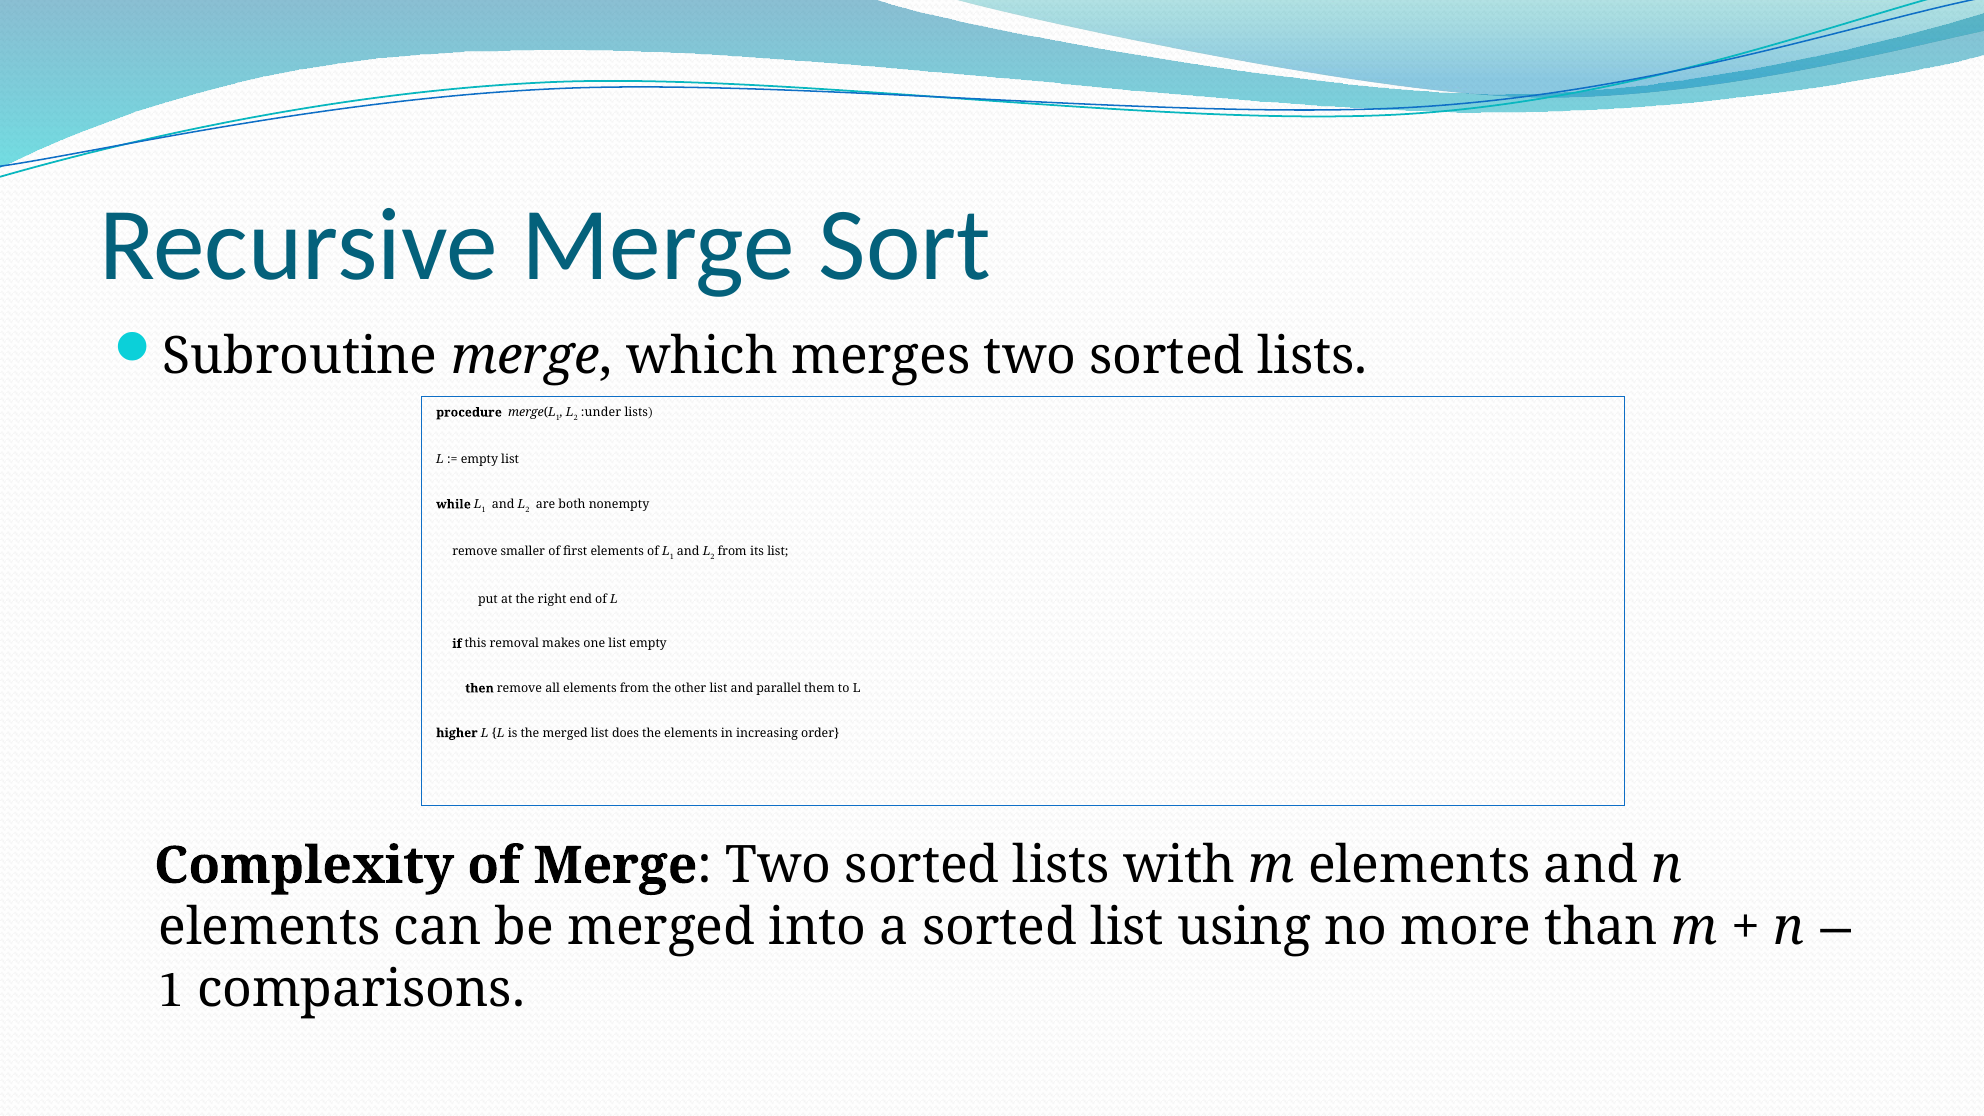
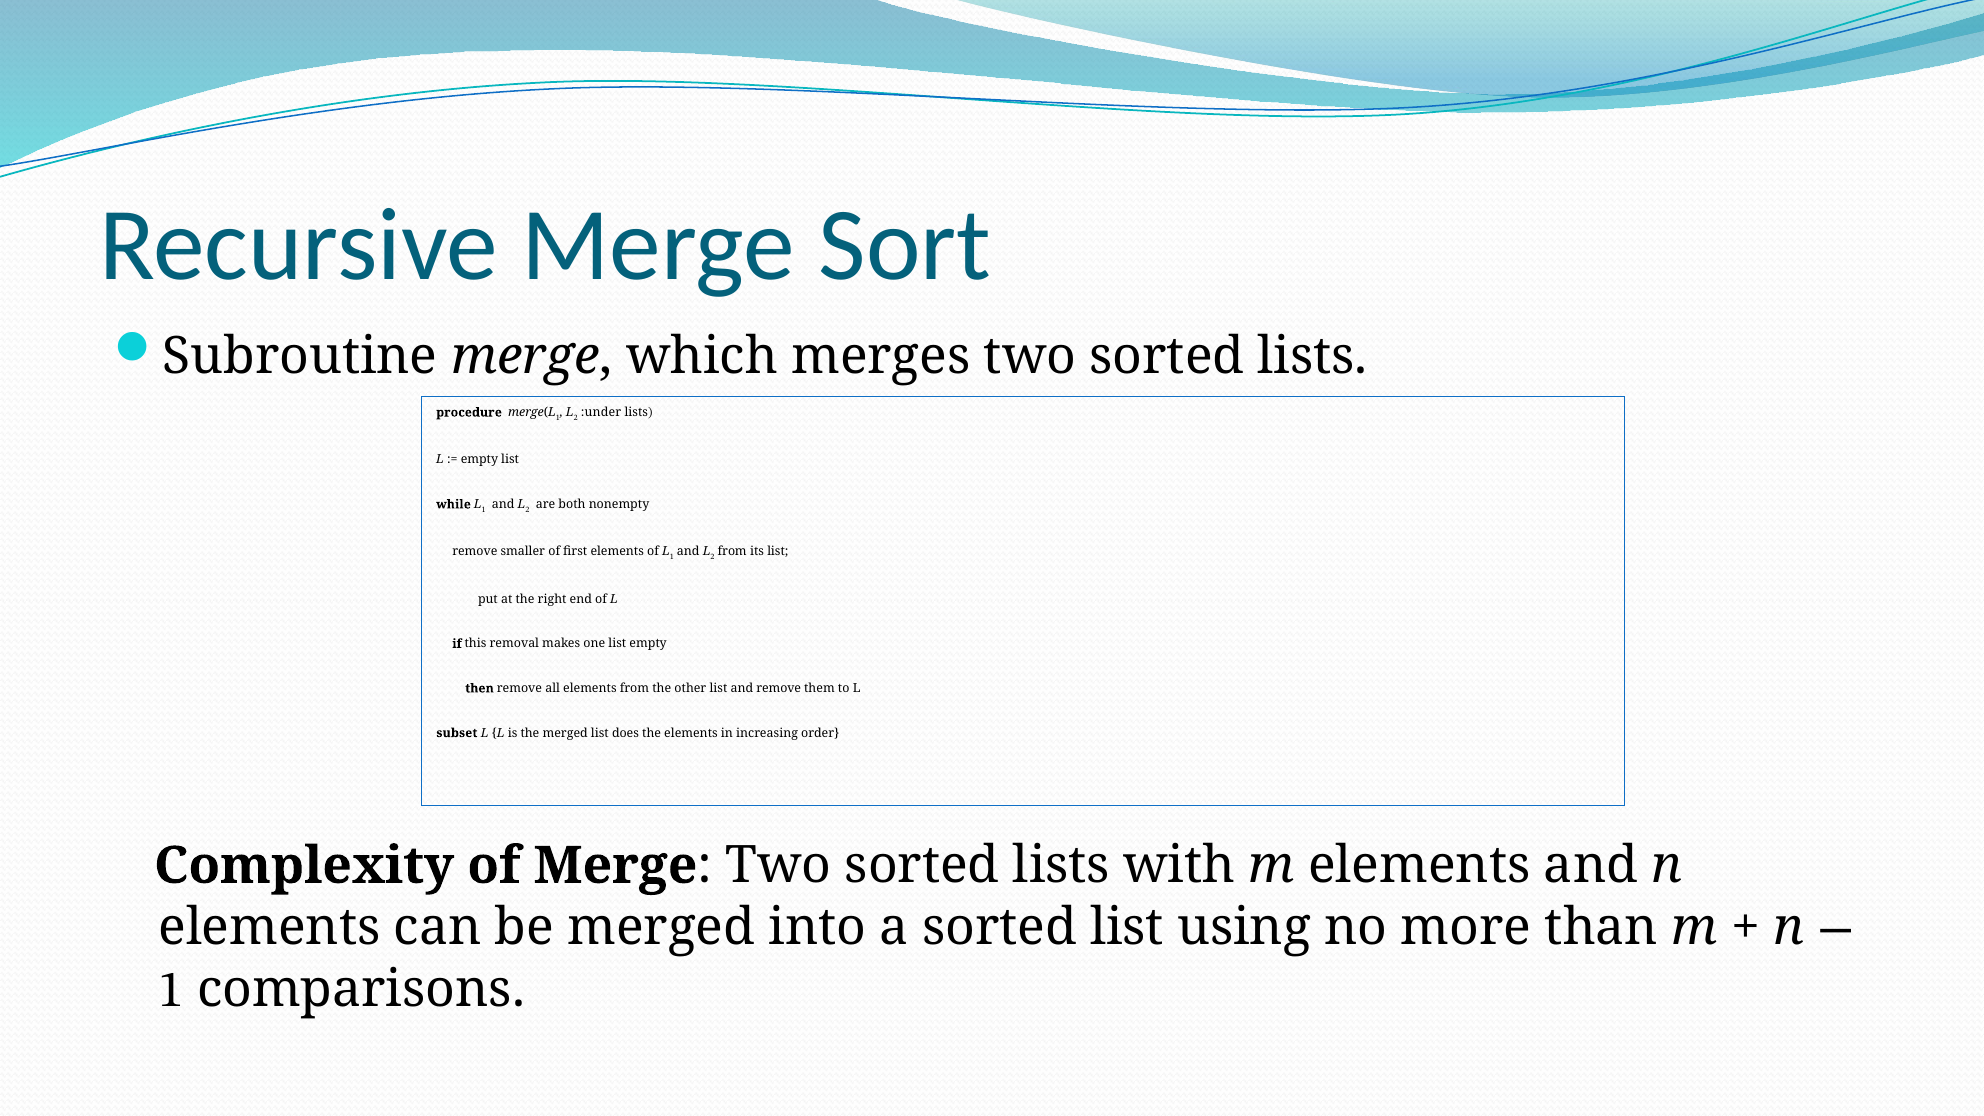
and parallel: parallel -> remove
higher: higher -> subset
